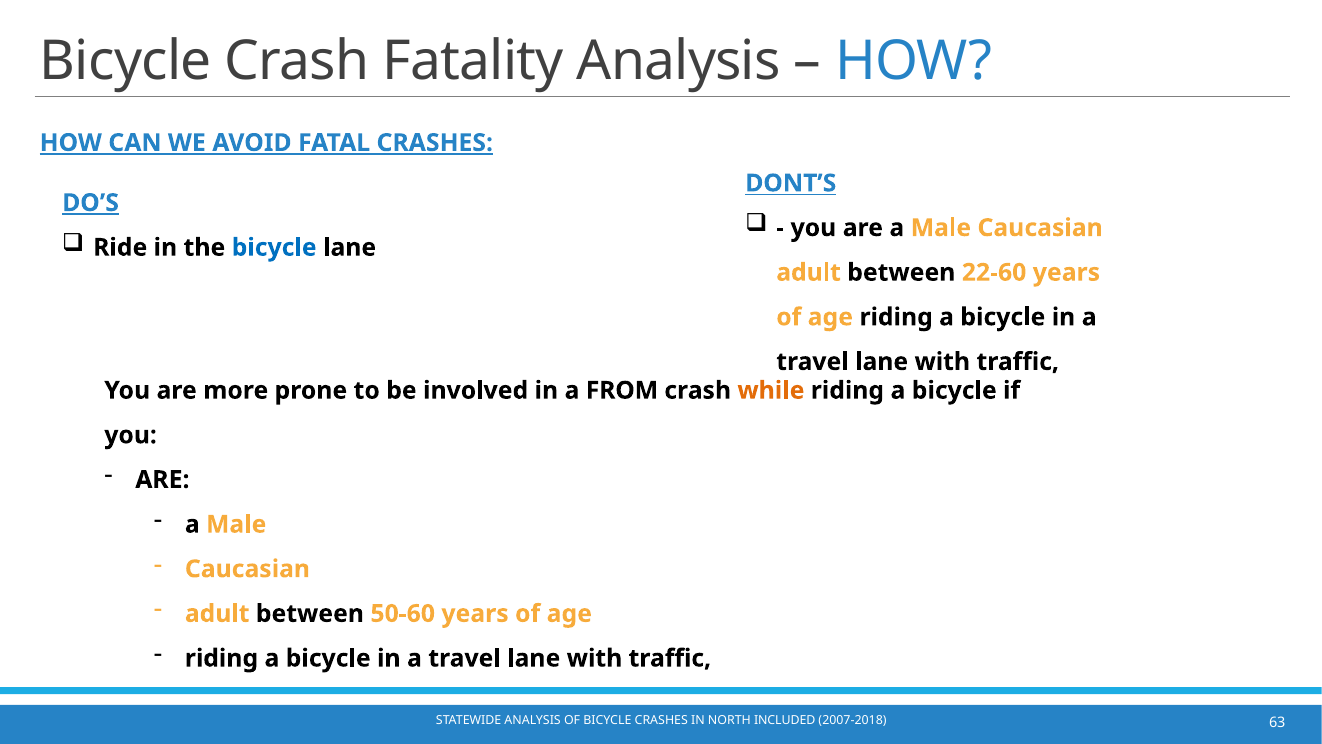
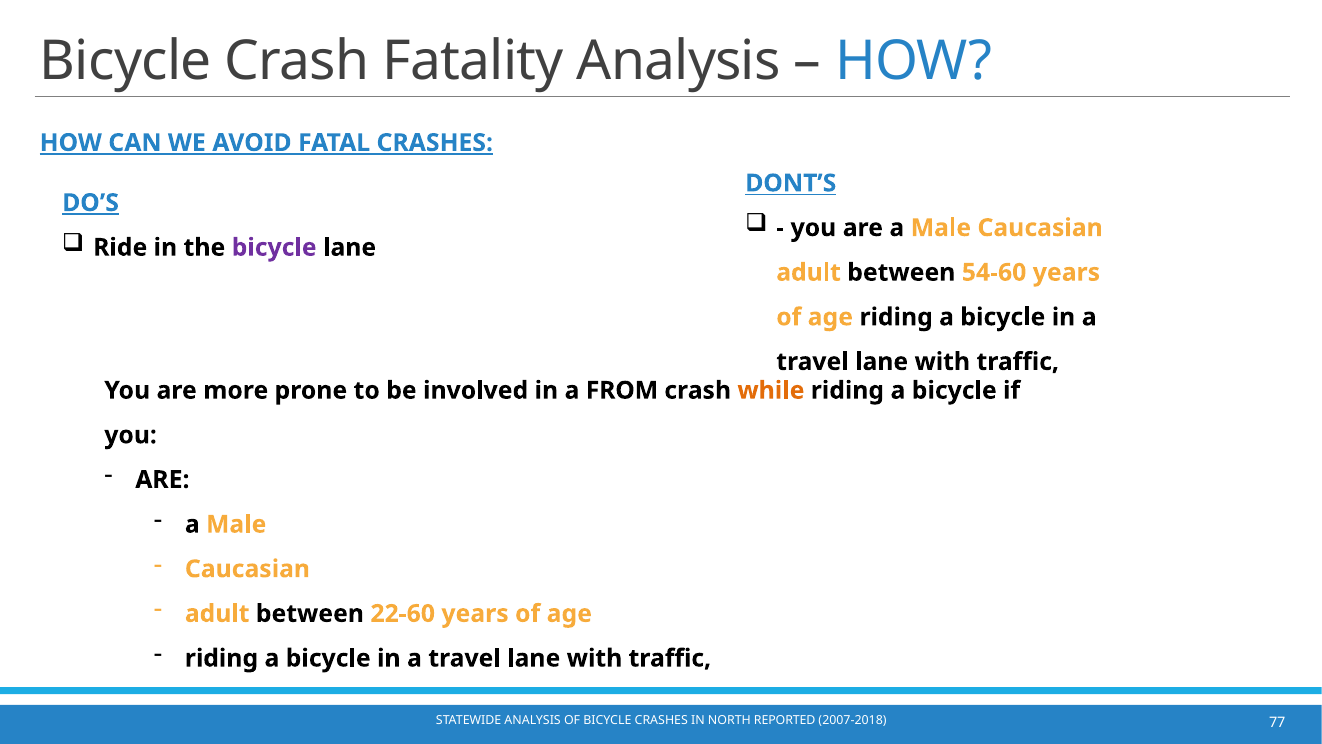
bicycle at (274, 247) colour: blue -> purple
22-60: 22-60 -> 54-60
50-60: 50-60 -> 22-60
INCLUDED: INCLUDED -> REPORTED
63: 63 -> 77
